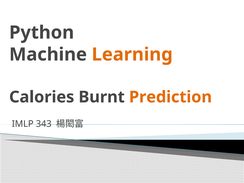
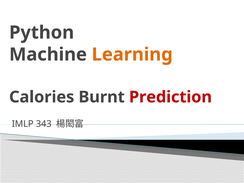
Prediction colour: orange -> red
